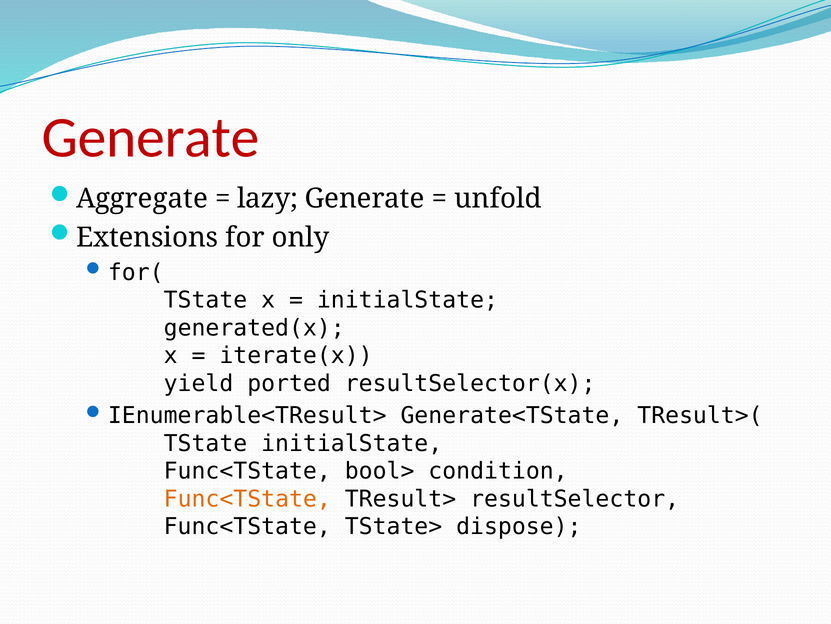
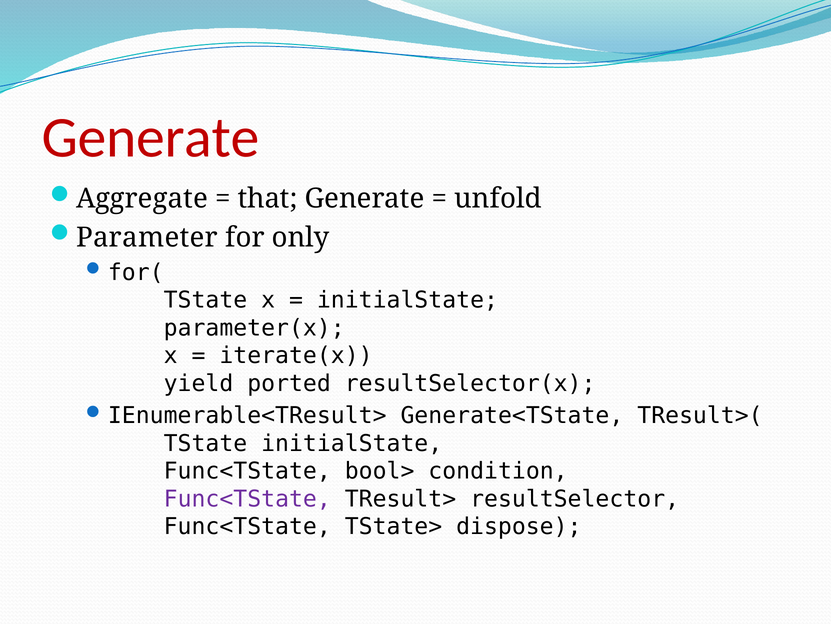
lazy: lazy -> that
Extensions: Extensions -> Parameter
generated(x: generated(x -> parameter(x
Func<TState at (247, 498) colour: orange -> purple
